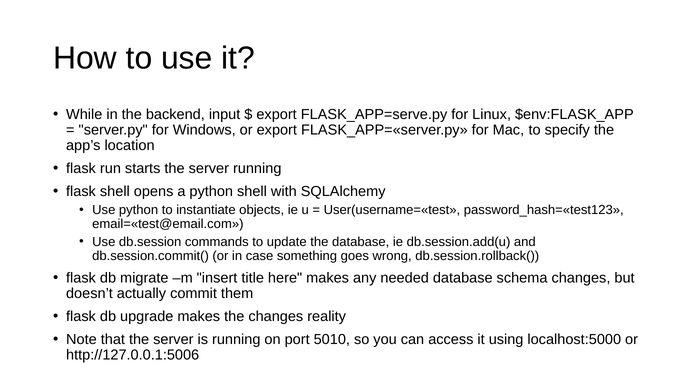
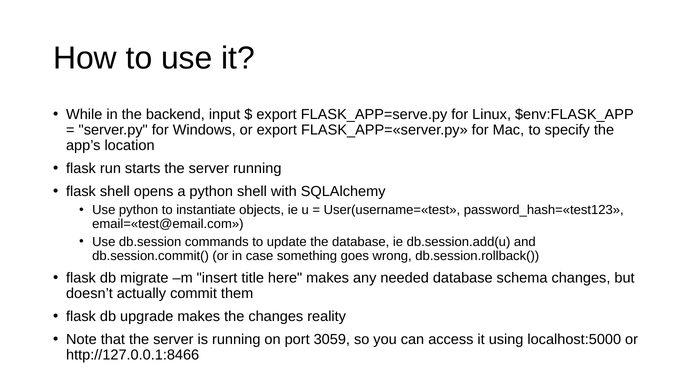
5010: 5010 -> 3059
http://127.0.0.1:5006: http://127.0.0.1:5006 -> http://127.0.0.1:8466
